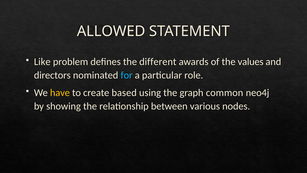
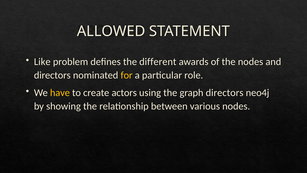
the values: values -> nodes
for colour: light blue -> yellow
based: based -> actors
graph common: common -> directors
